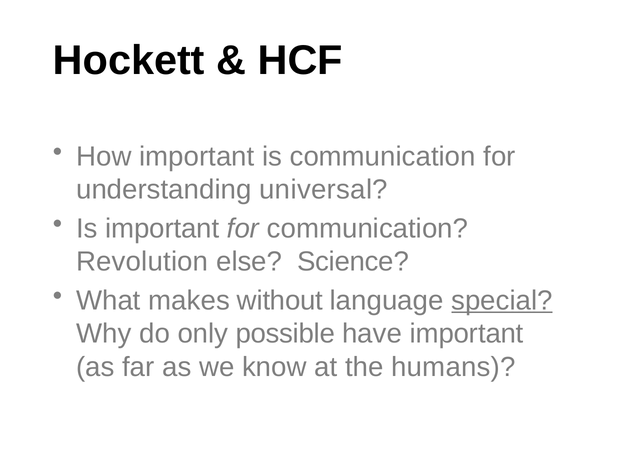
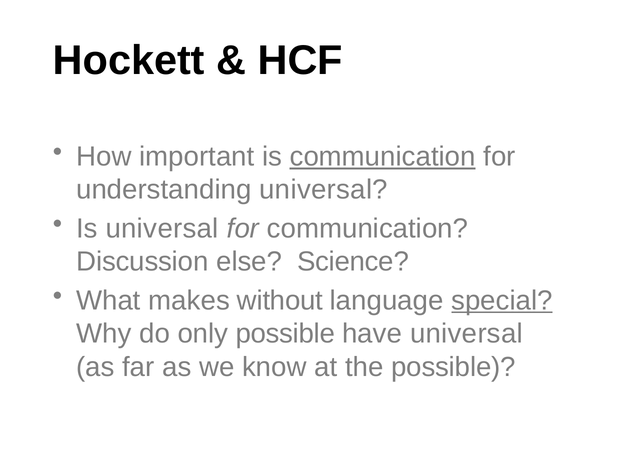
communication at (383, 156) underline: none -> present
Is important: important -> universal
Revolution: Revolution -> Discussion
have important: important -> universal
the humans: humans -> possible
